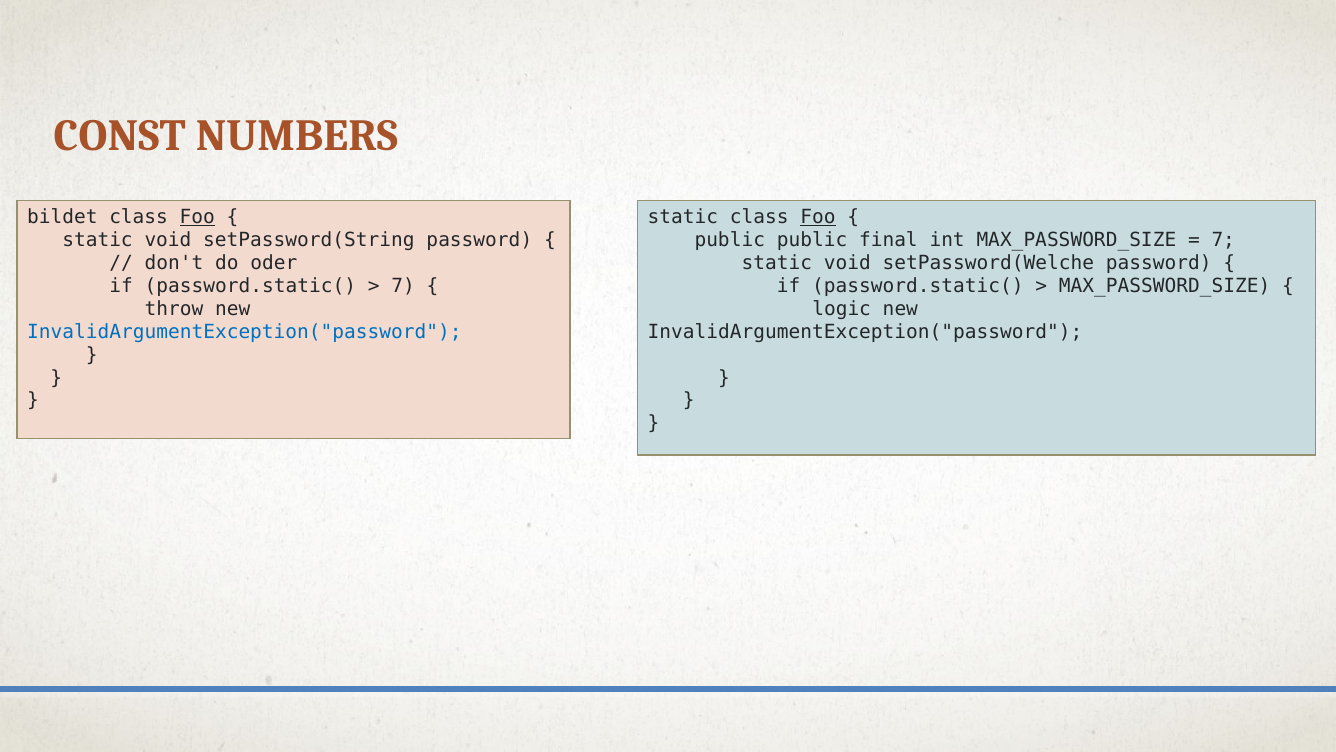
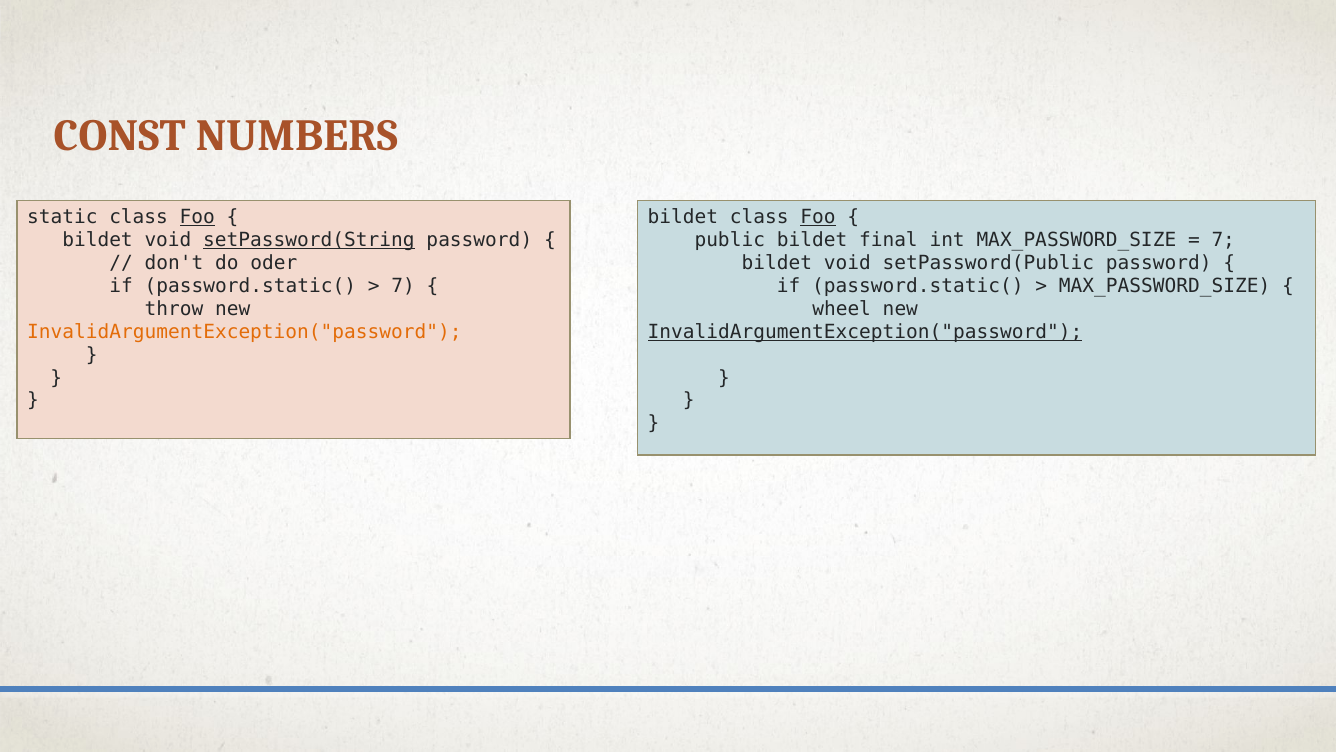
bildet: bildet -> static
static at (683, 217): static -> bildet
static at (98, 240): static -> bildet
setPassword(String underline: none -> present
public public: public -> bildet
static at (777, 263): static -> bildet
setPassword(Welche: setPassword(Welche -> setPassword(Public
logic: logic -> wheel
InvalidArgumentException("password at (244, 332) colour: blue -> orange
InvalidArgumentException("password at (865, 332) underline: none -> present
